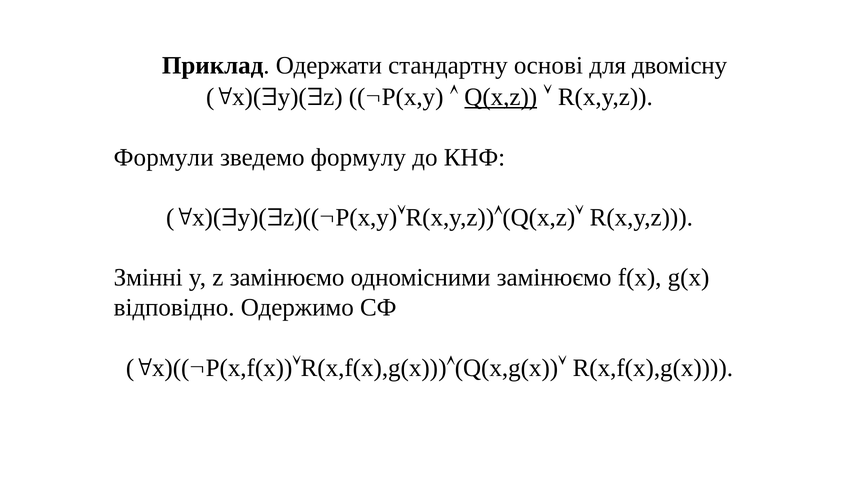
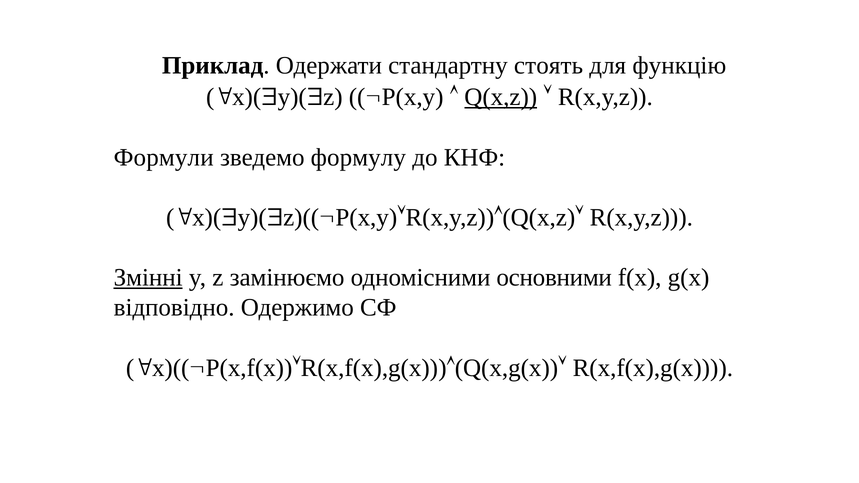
основі: основі -> стоять
двомісну: двомісну -> функцію
Змінні underline: none -> present
одномісними замінюємо: замінюємо -> основними
